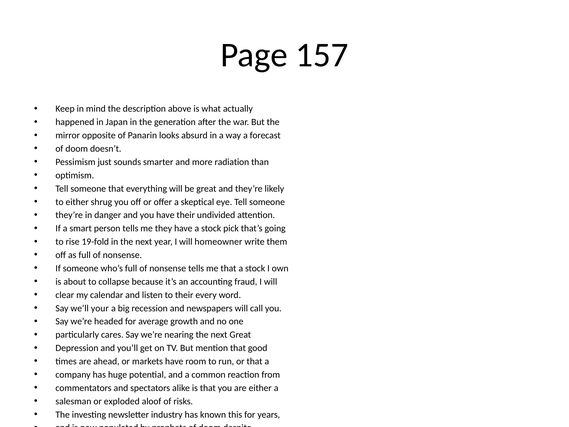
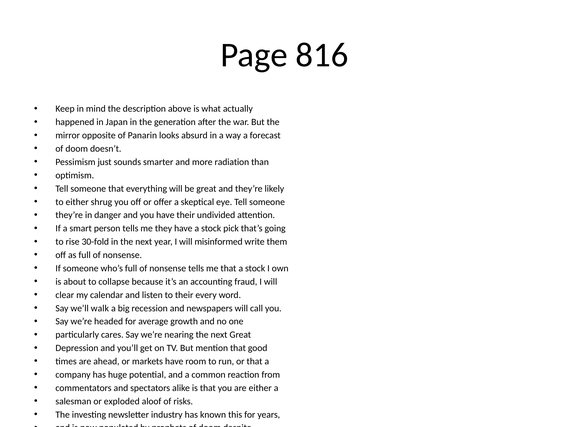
157: 157 -> 816
19-fold: 19-fold -> 30-fold
homeowner: homeowner -> misinformed
your: your -> walk
